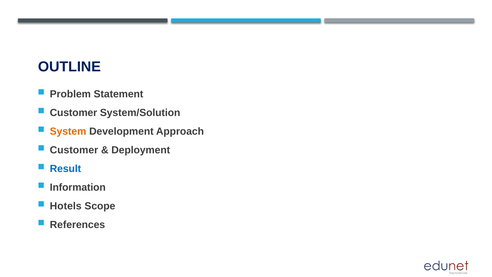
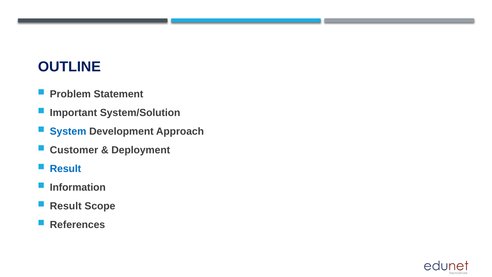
Customer at (74, 113): Customer -> Important
System colour: orange -> blue
Hotels at (66, 206): Hotels -> Result
